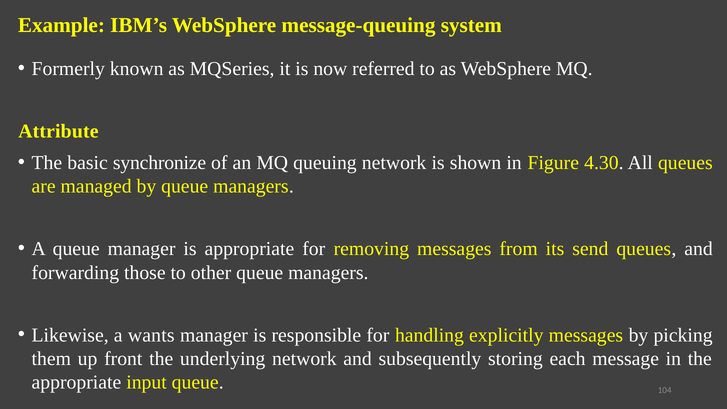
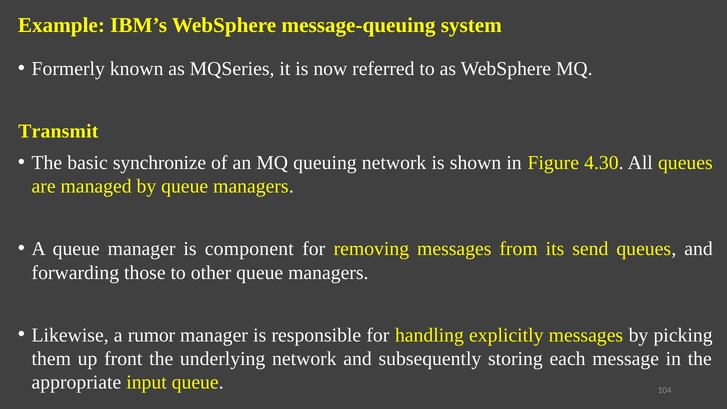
Attribute: Attribute -> Transmit
is appropriate: appropriate -> component
wants: wants -> rumor
